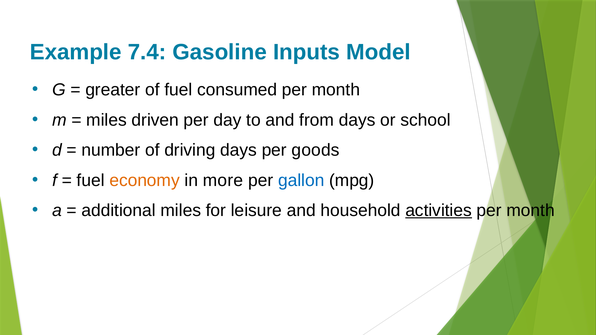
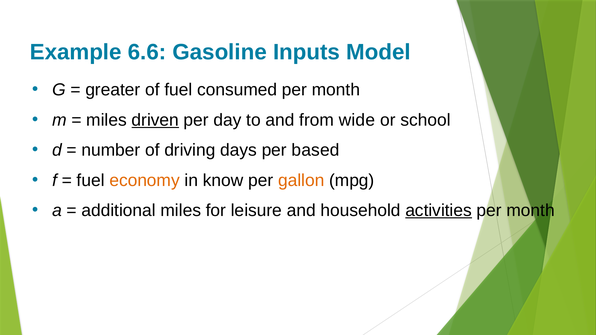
7.4: 7.4 -> 6.6
driven underline: none -> present
from days: days -> wide
goods: goods -> based
more: more -> know
gallon colour: blue -> orange
